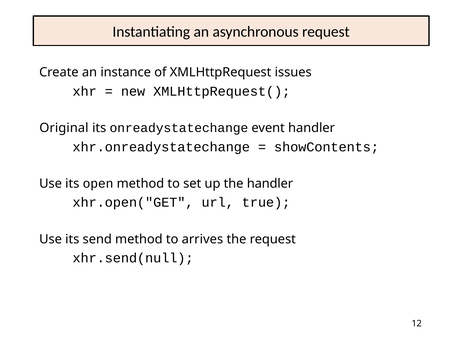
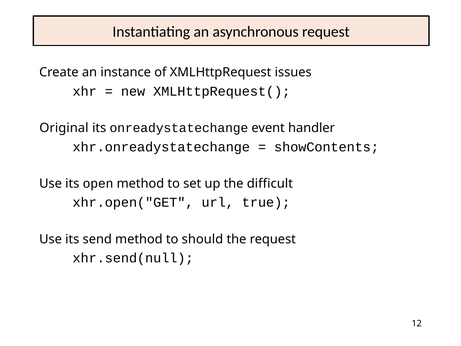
the handler: handler -> difficult
arrives: arrives -> should
